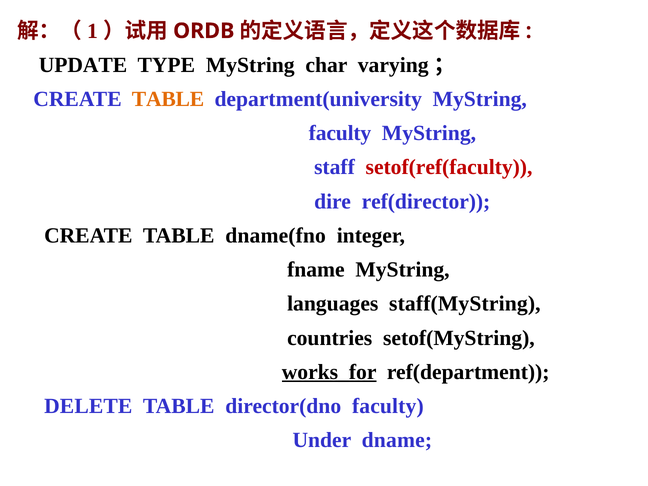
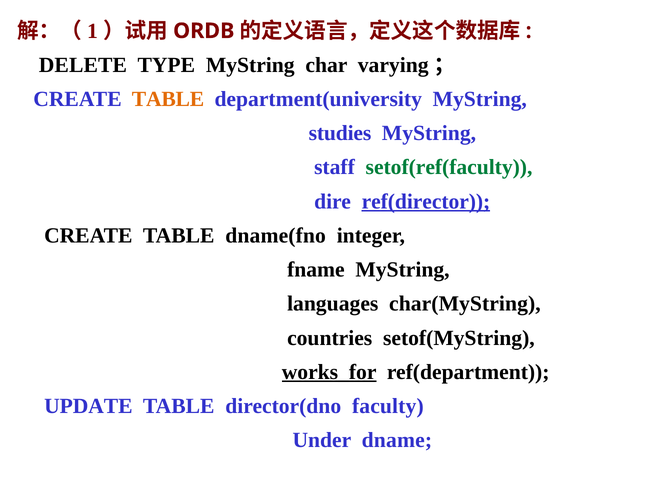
UPDATE: UPDATE -> DELETE
faculty at (340, 133): faculty -> studies
setof(ref(faculty colour: red -> green
ref(director underline: none -> present
staff(MyString: staff(MyString -> char(MyString
DELETE: DELETE -> UPDATE
